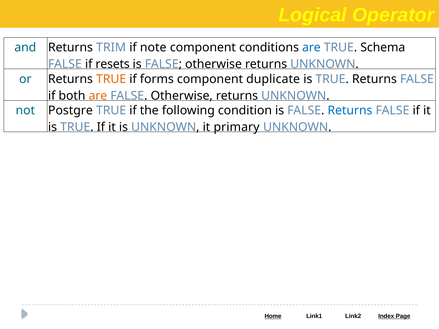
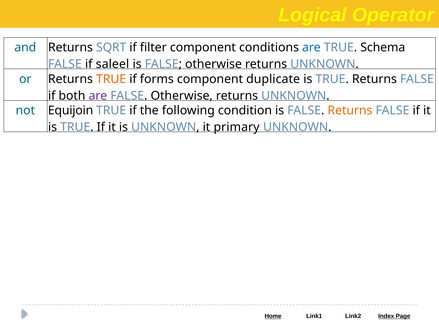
TRIM: TRIM -> SQRT
note: note -> filter
resets: resets -> saleel
are at (98, 96) colour: orange -> purple
Postgre: Postgre -> Equijoin
Returns at (350, 110) colour: blue -> orange
